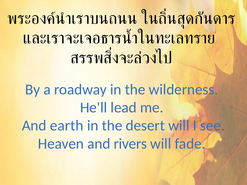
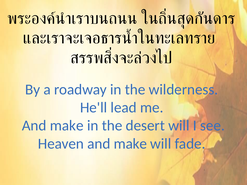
earth at (67, 126): earth -> make
Heaven and rivers: rivers -> make
